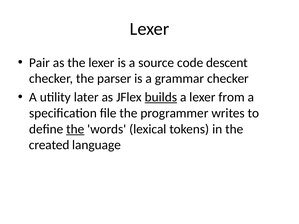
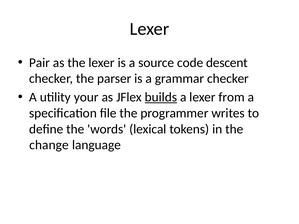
later: later -> your
the at (75, 129) underline: present -> none
created: created -> change
